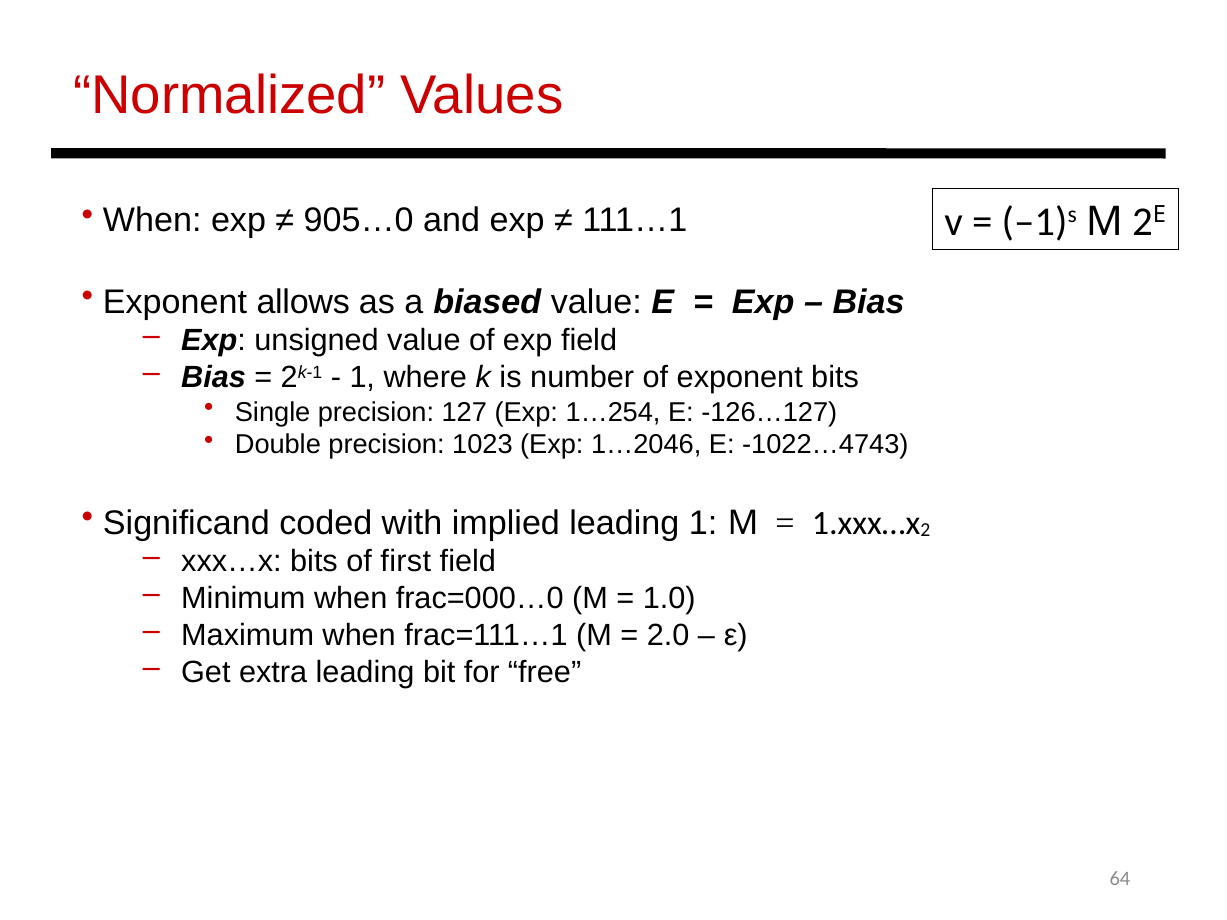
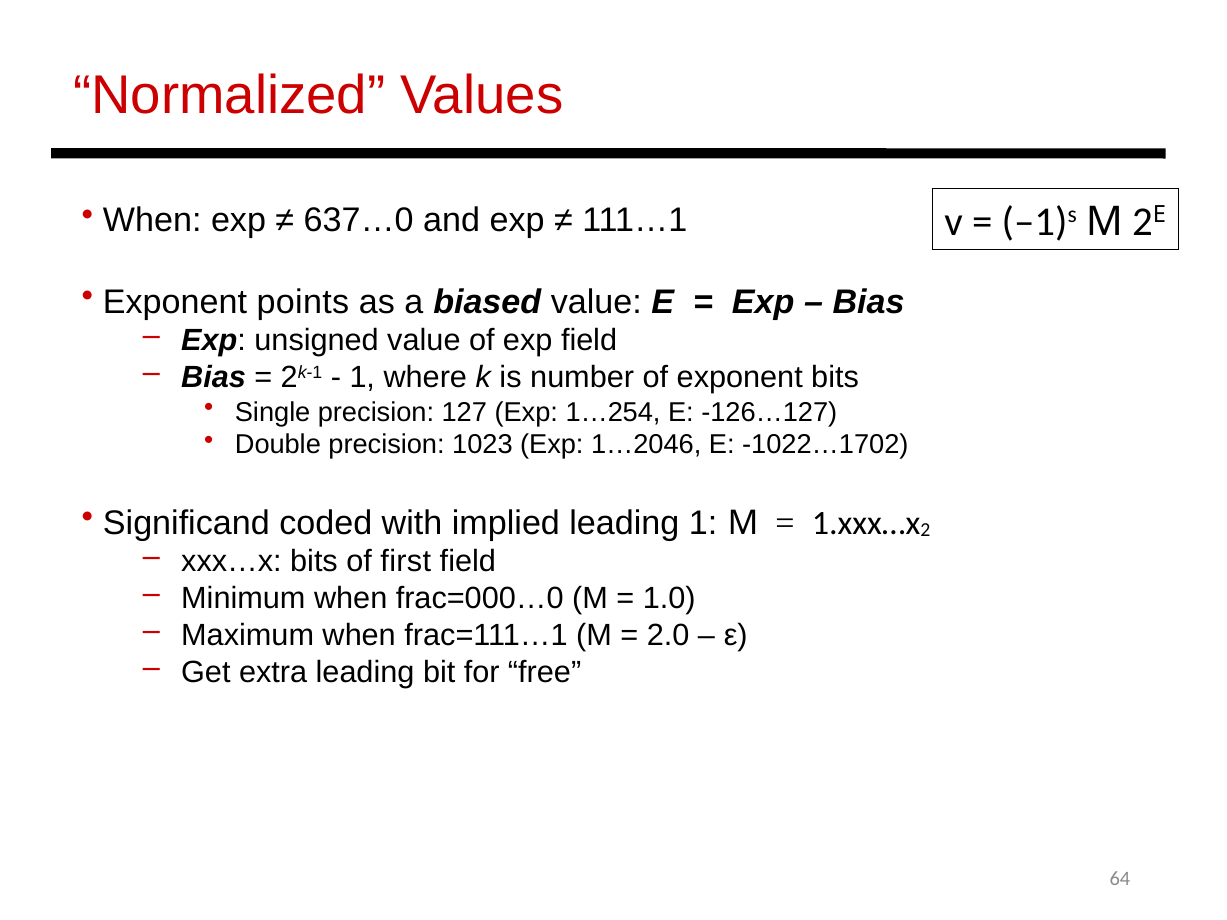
905…0: 905…0 -> 637…0
allows: allows -> points
-1022…4743: -1022…4743 -> -1022…1702
